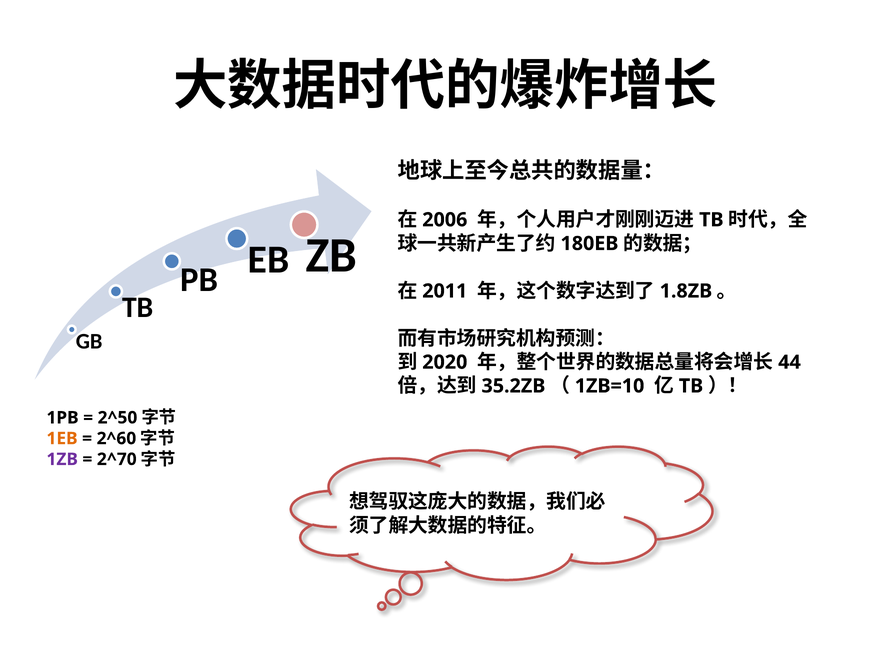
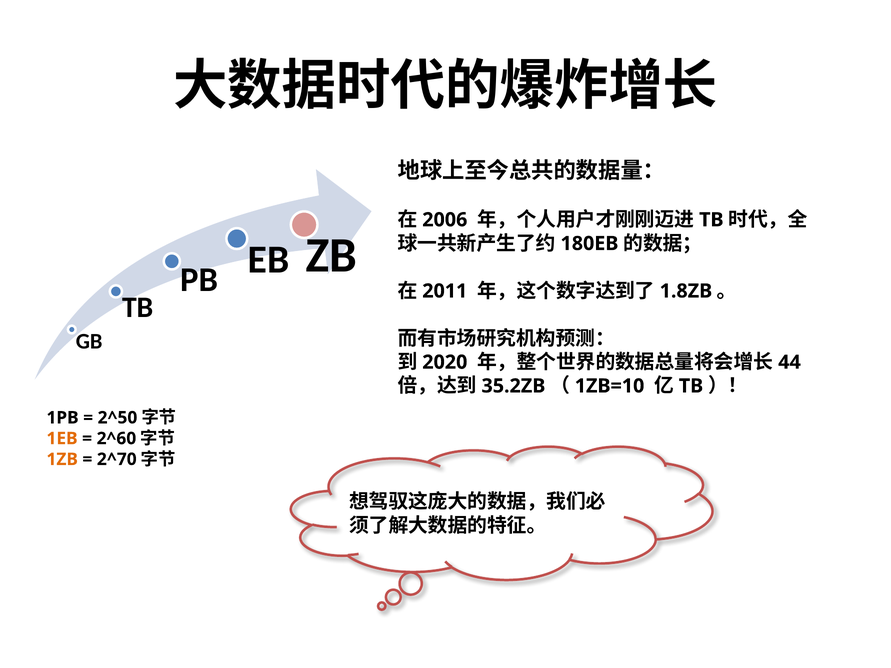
1ZB colour: purple -> orange
